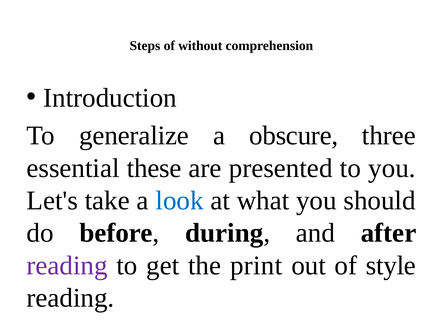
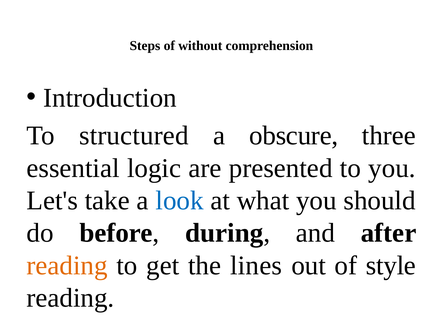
generalize: generalize -> structured
these: these -> logic
reading at (67, 266) colour: purple -> orange
print: print -> lines
